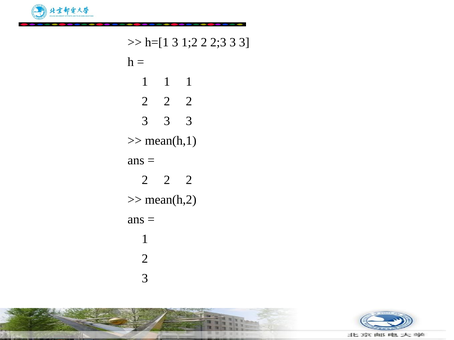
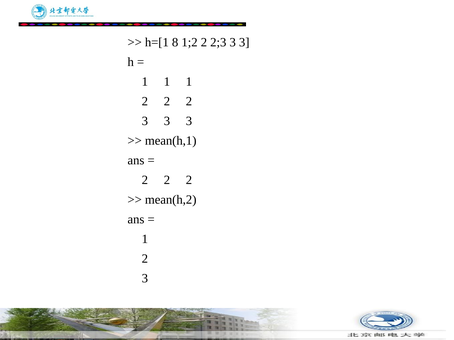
h=[1 3: 3 -> 8
